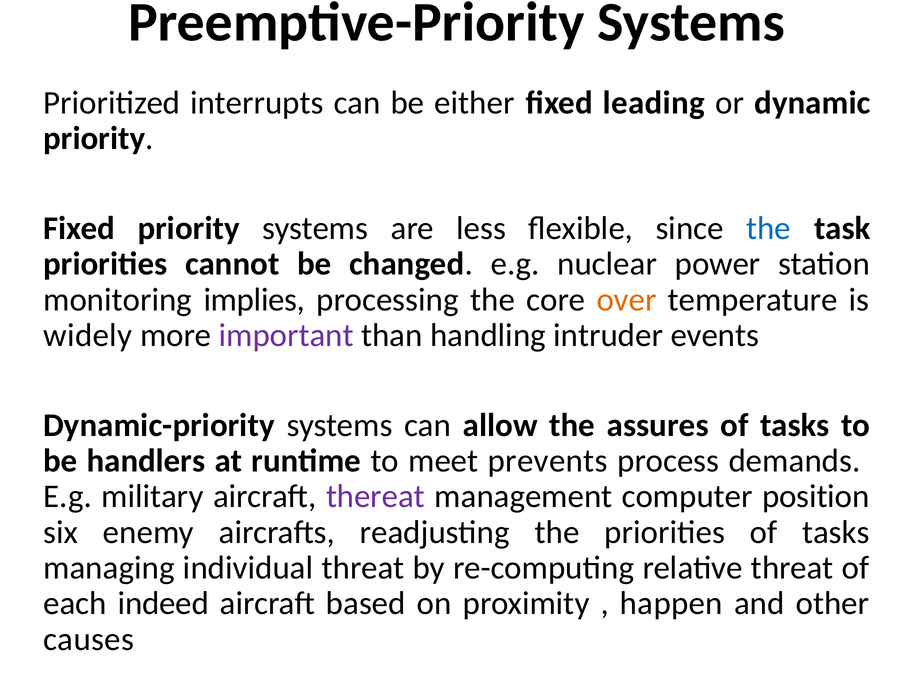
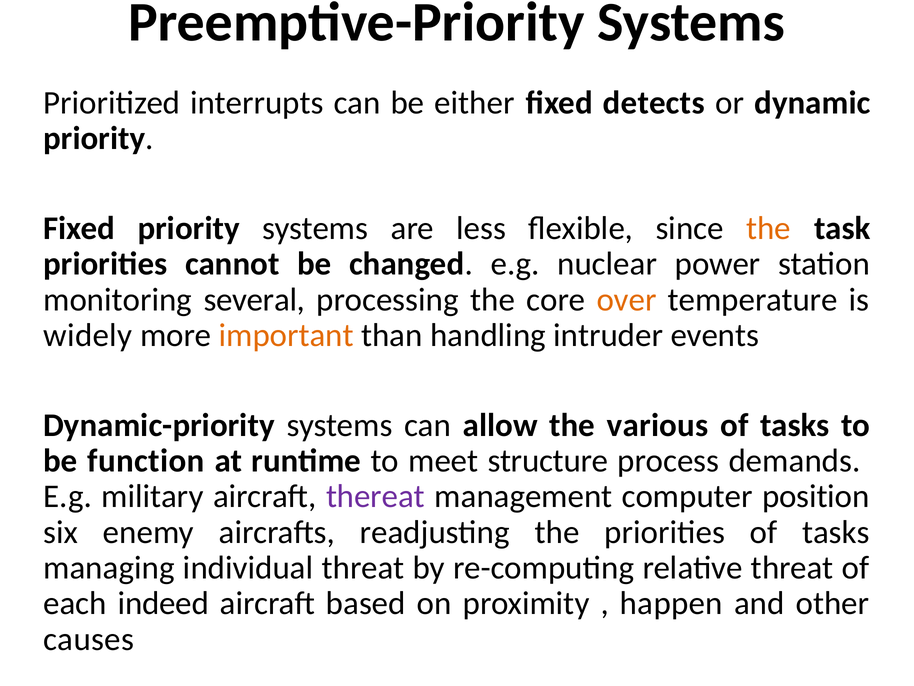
leading: leading -> detects
the at (768, 228) colour: blue -> orange
implies: implies -> several
important colour: purple -> orange
assures: assures -> various
handlers: handlers -> function
prevents: prevents -> structure
